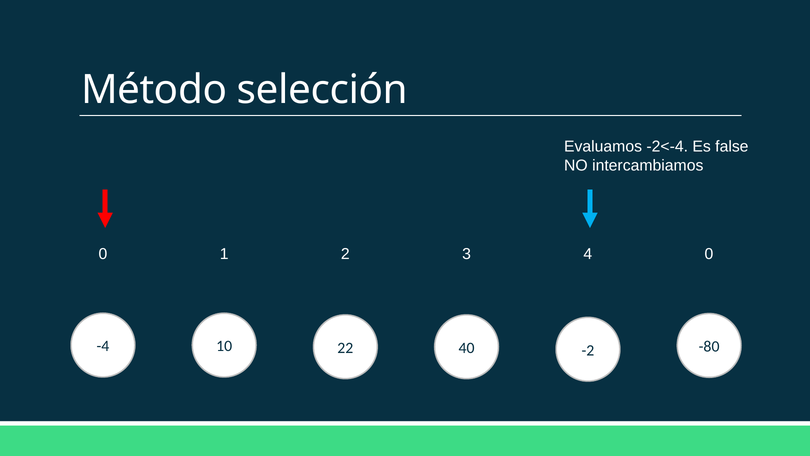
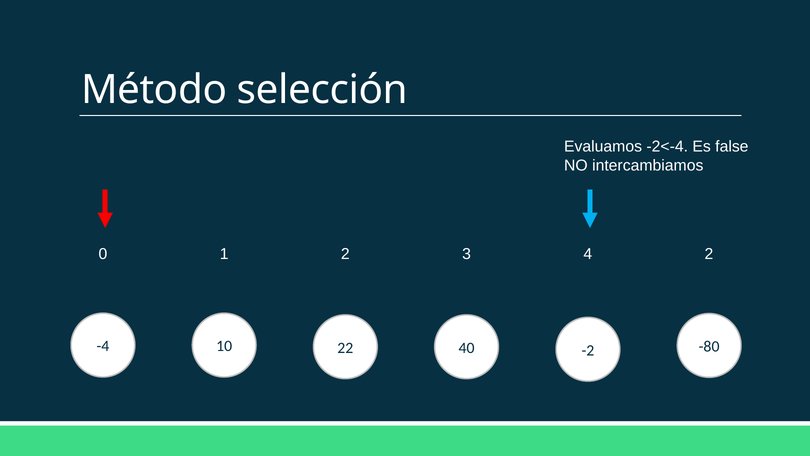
4 0: 0 -> 2
